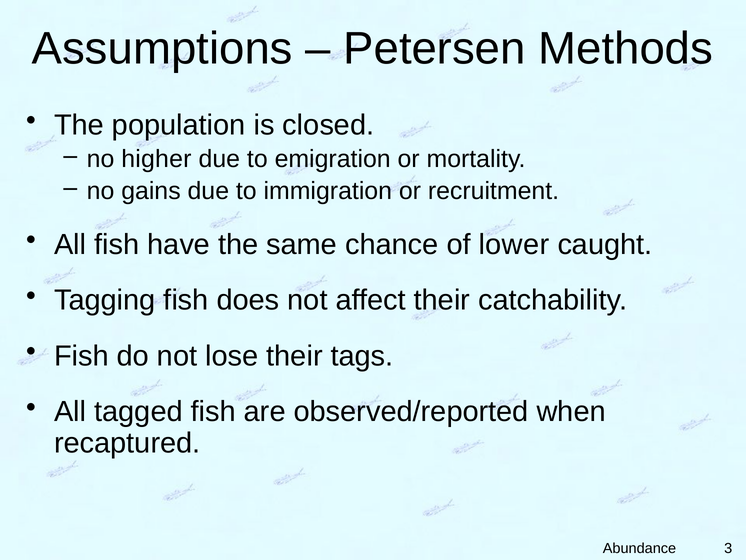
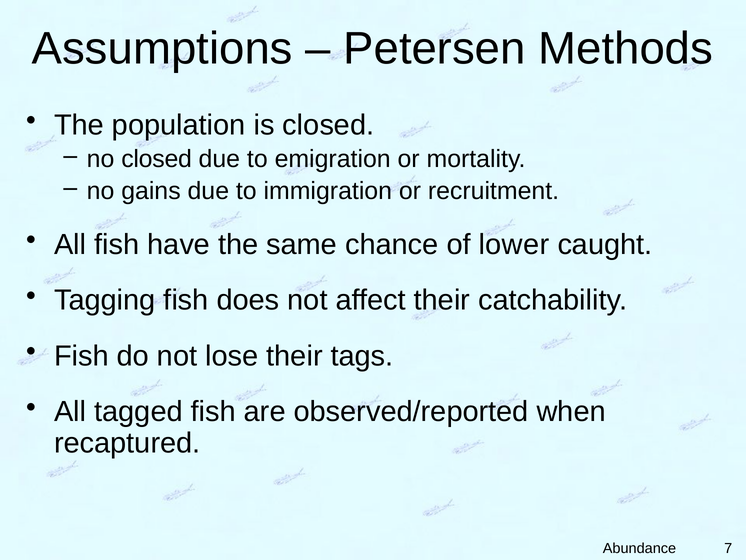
no higher: higher -> closed
3: 3 -> 7
